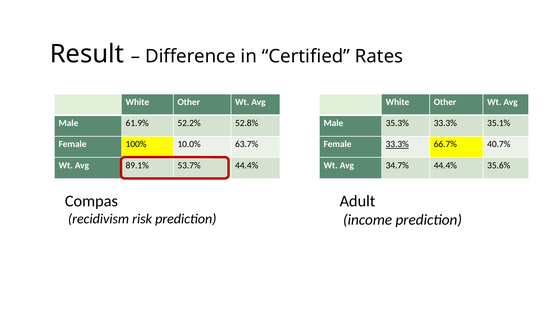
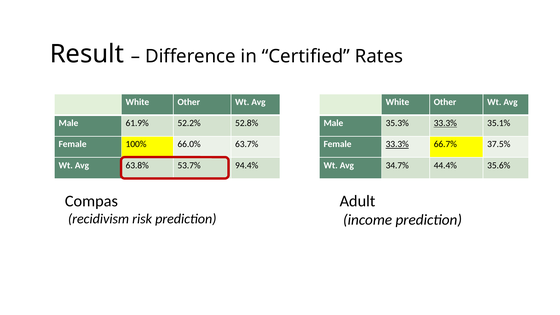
33.3% at (445, 123) underline: none -> present
10.0%: 10.0% -> 66.0%
40.7%: 40.7% -> 37.5%
89.1%: 89.1% -> 63.8%
53.7% 44.4%: 44.4% -> 94.4%
